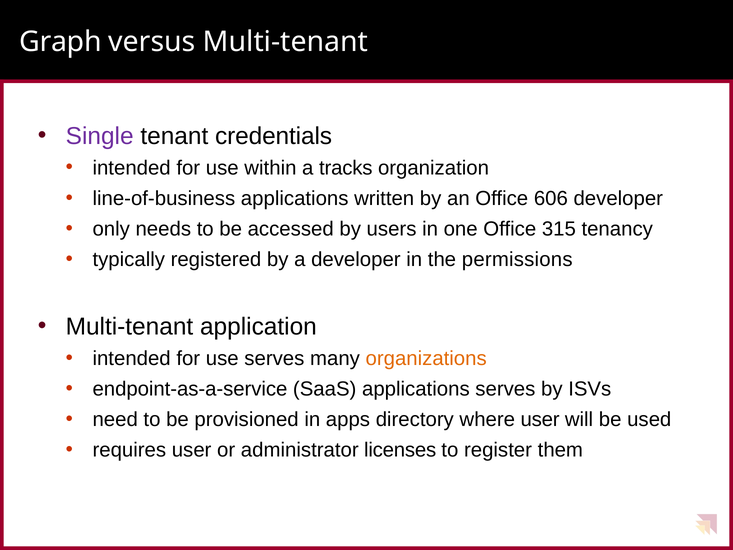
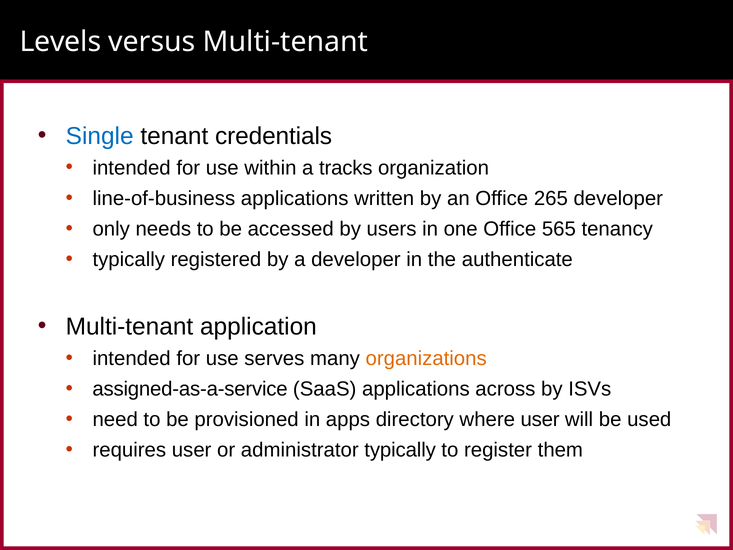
Graph: Graph -> Levels
Single colour: purple -> blue
606: 606 -> 265
315: 315 -> 565
permissions: permissions -> authenticate
endpoint-as-a-service: endpoint-as-a-service -> assigned-as-a-service
applications serves: serves -> across
administrator licenses: licenses -> typically
